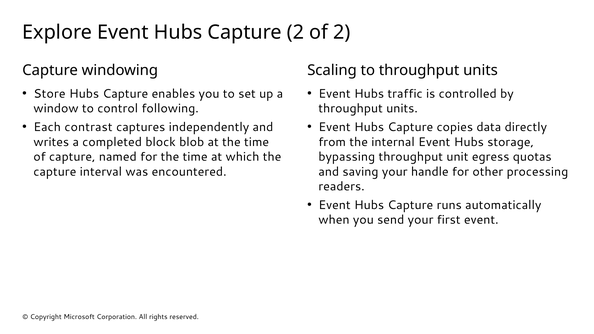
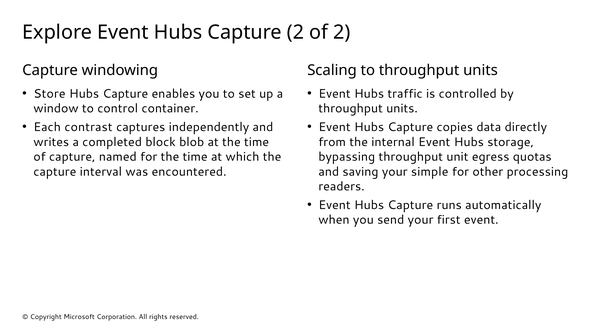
following: following -> container
handle: handle -> simple
